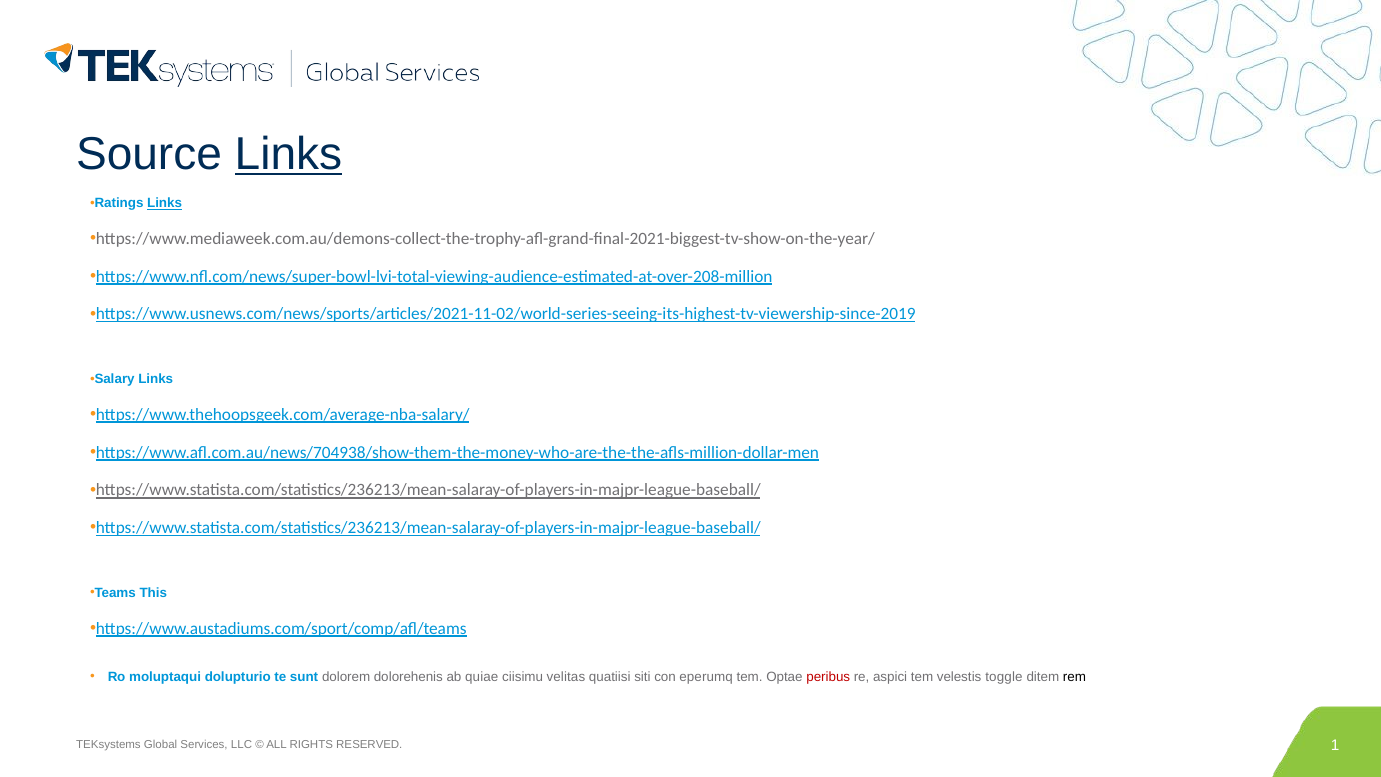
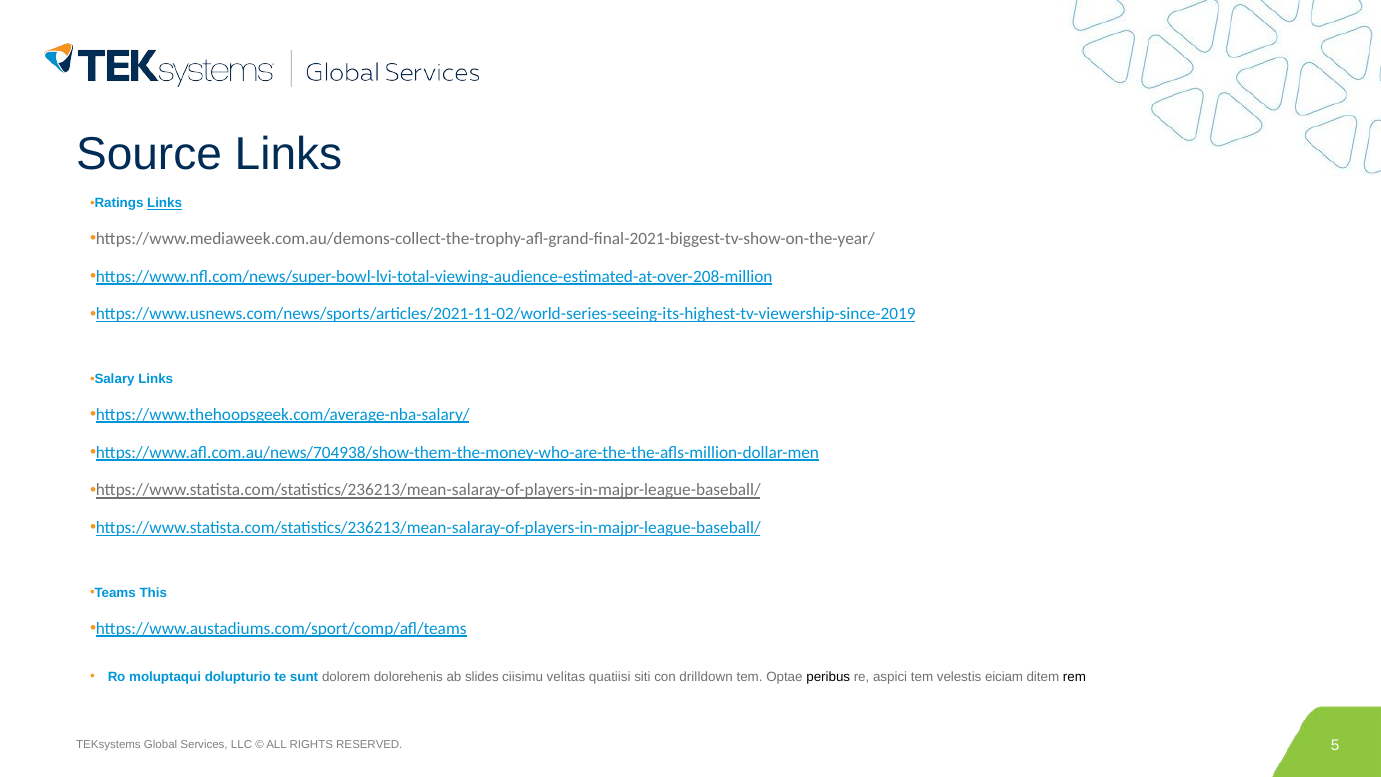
Links at (288, 154) underline: present -> none
quiae: quiae -> slides
eperumq: eperumq -> drilldown
peribus colour: red -> black
toggle: toggle -> eiciam
1: 1 -> 5
